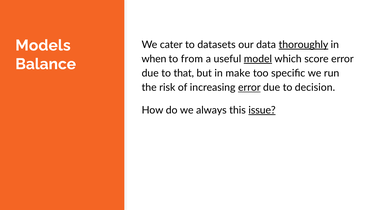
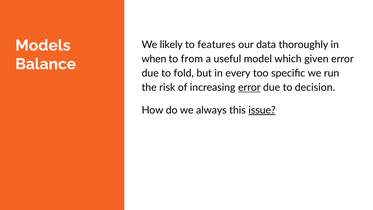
cater: cater -> likely
datasets: datasets -> features
thoroughly underline: present -> none
model underline: present -> none
score: score -> given
that: that -> fold
make: make -> every
